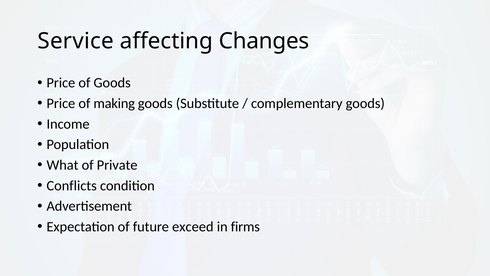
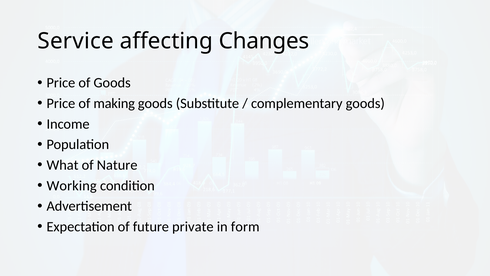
Private: Private -> Nature
Conflicts: Conflicts -> Working
exceed: exceed -> private
firms: firms -> form
